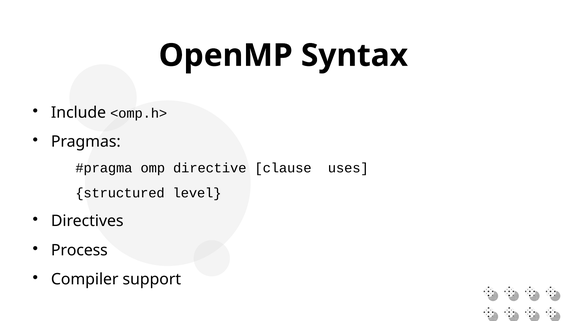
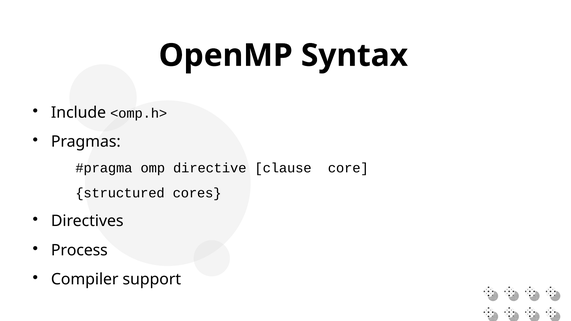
uses: uses -> core
level: level -> cores
